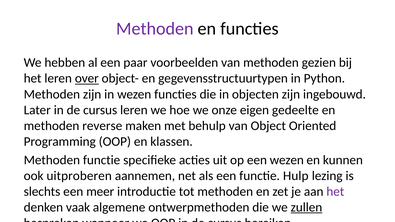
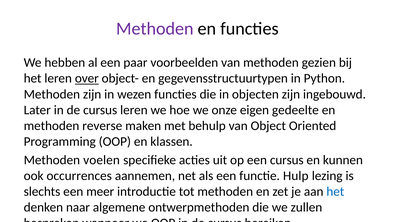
Methoden functie: functie -> voelen
een wezen: wezen -> cursus
ook uitproberen: uitproberen -> occurrences
het at (335, 192) colour: purple -> blue
denken vaak: vaak -> naar
zullen at (306, 207) underline: present -> none
